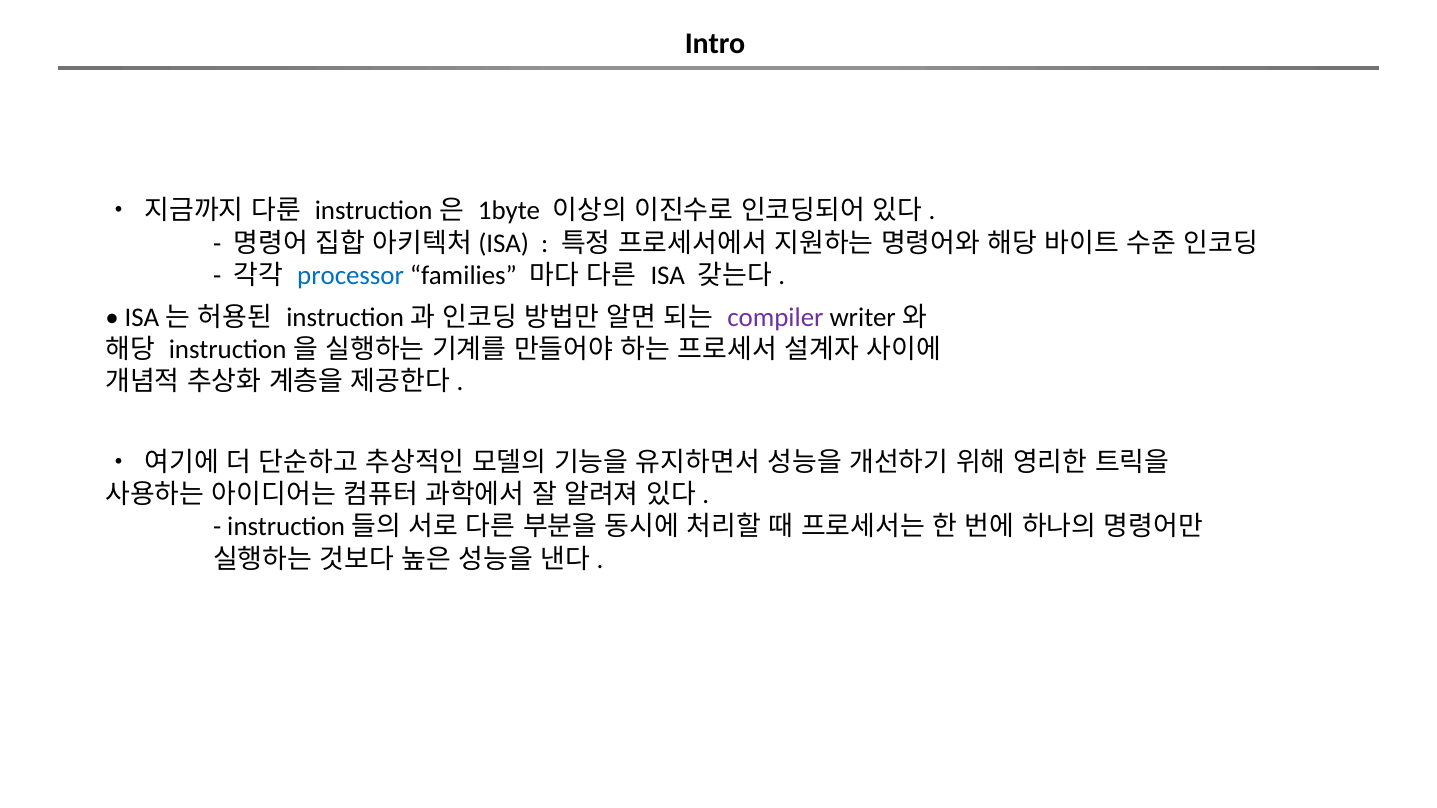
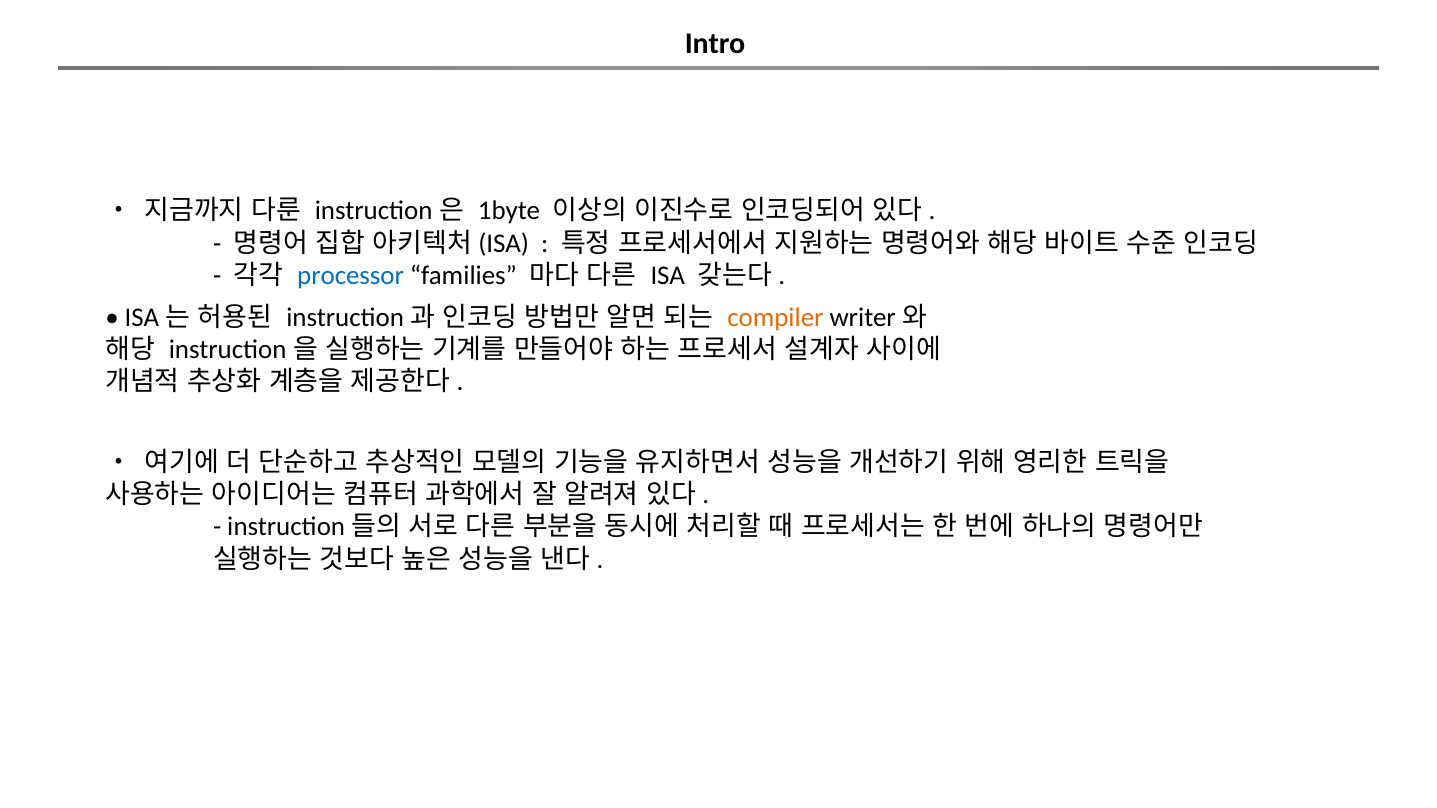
compiler colour: purple -> orange
